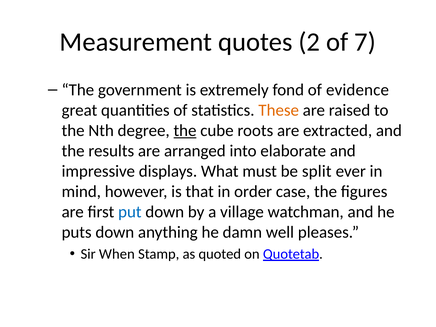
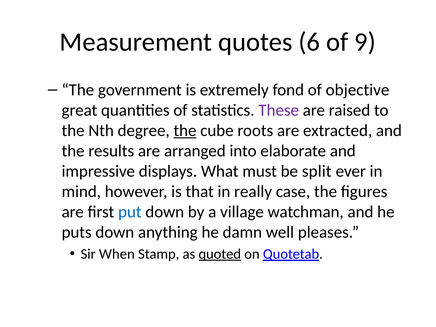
2: 2 -> 6
7: 7 -> 9
evidence: evidence -> objective
These colour: orange -> purple
order: order -> really
quoted underline: none -> present
